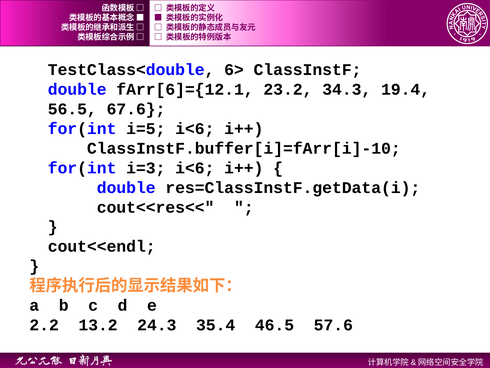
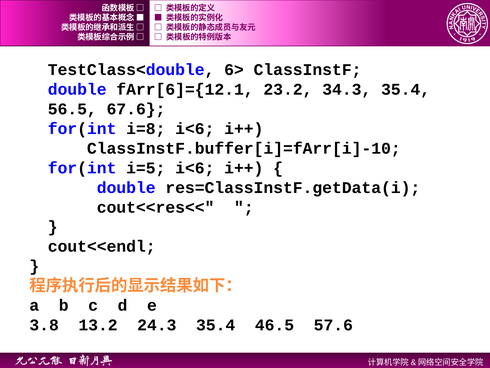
34.3 19.4: 19.4 -> 35.4
i=5: i=5 -> i=8
i=3: i=3 -> i=5
2.2: 2.2 -> 3.8
